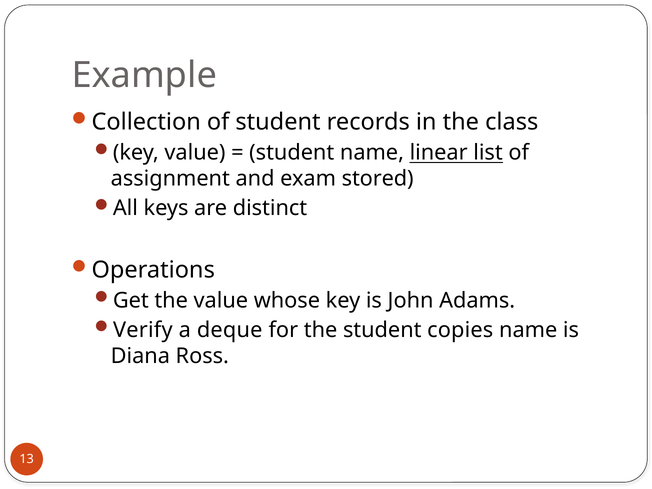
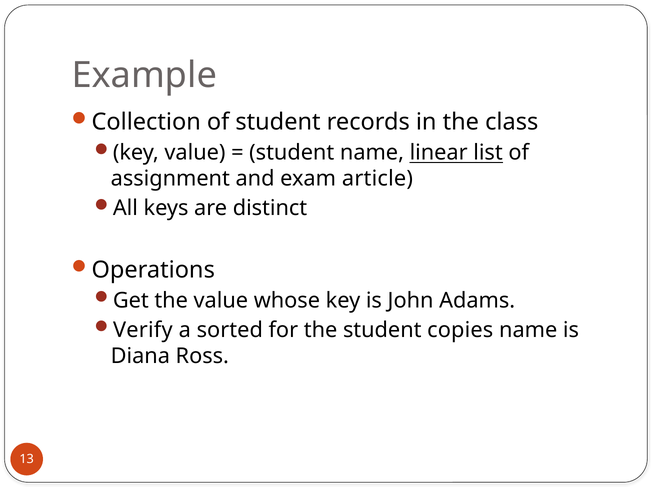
stored: stored -> article
deque: deque -> sorted
